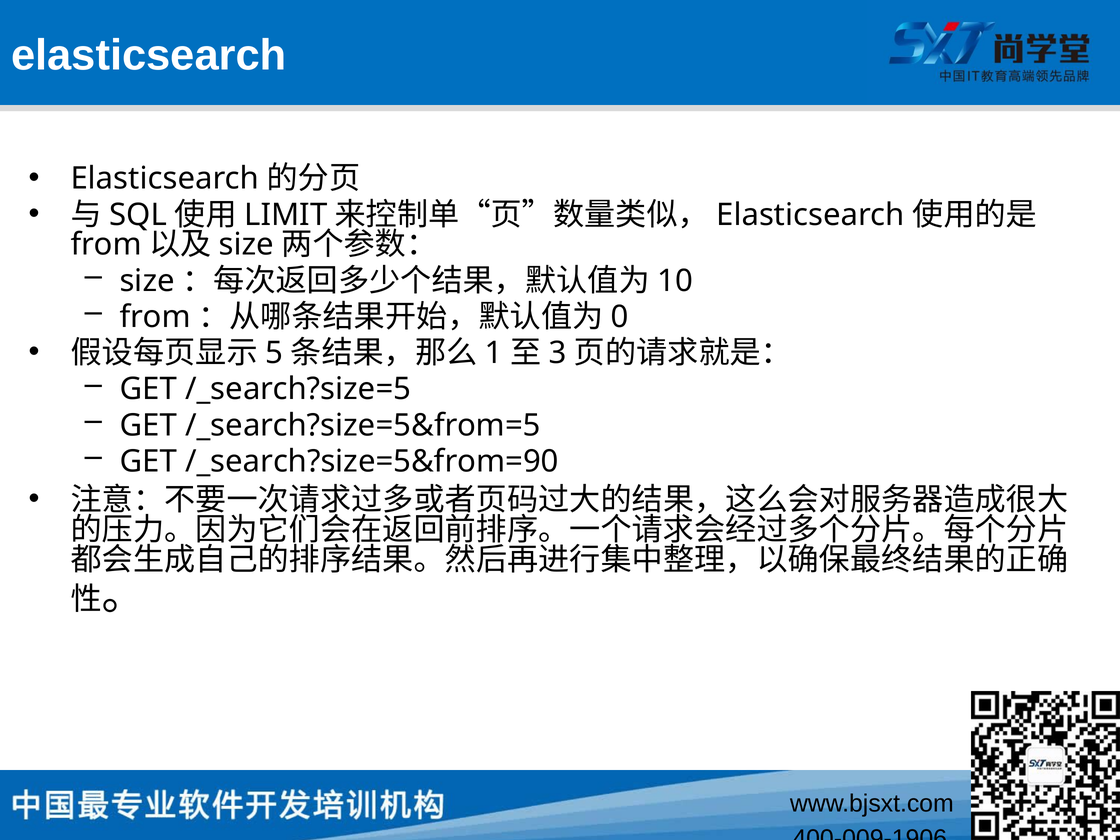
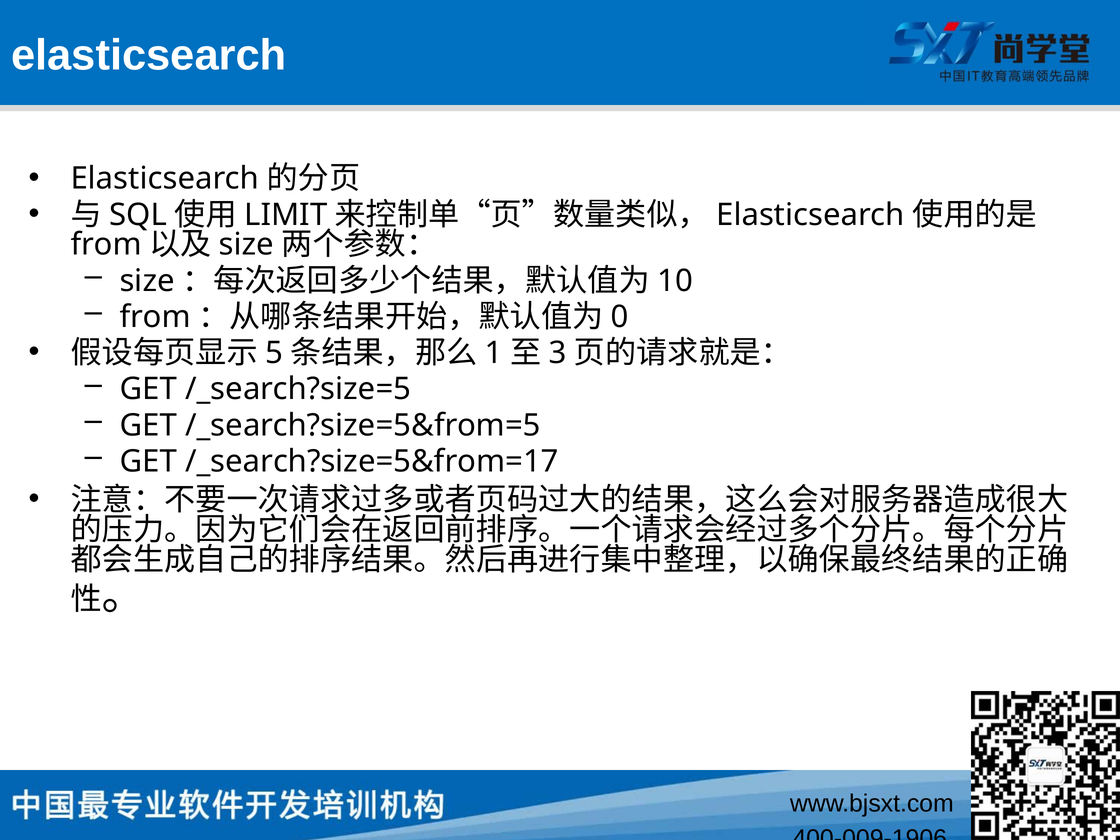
/_search?size=5&from=90: /_search?size=5&from=90 -> /_search?size=5&from=17
